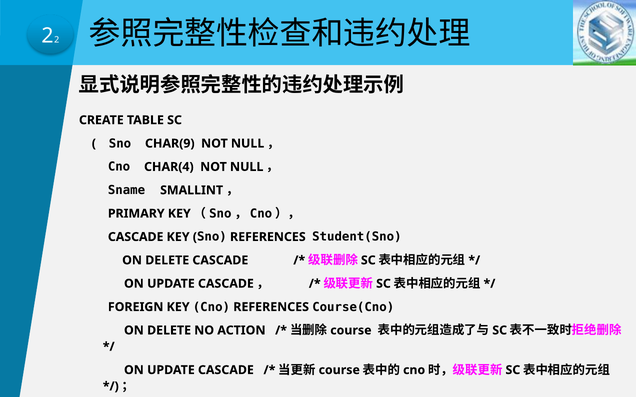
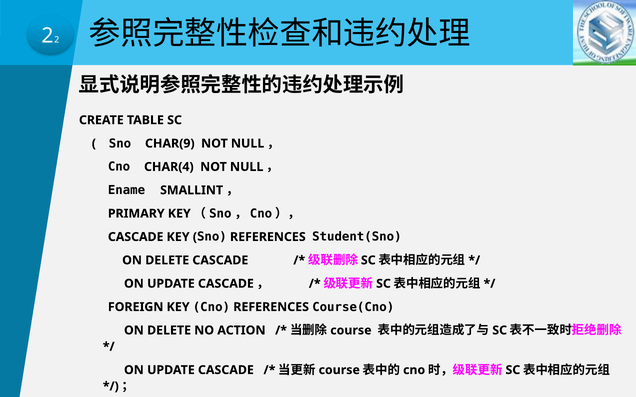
Sname: Sname -> Ename
